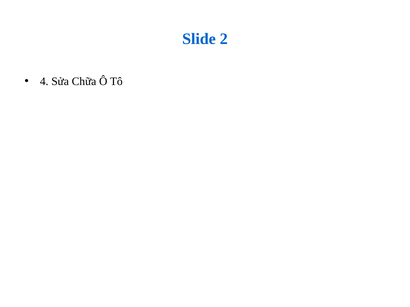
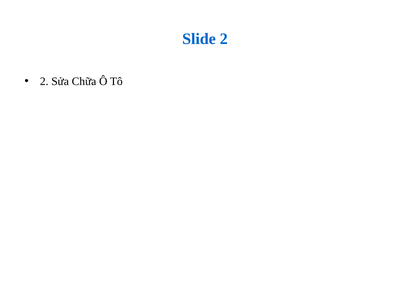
4 at (44, 81): 4 -> 2
